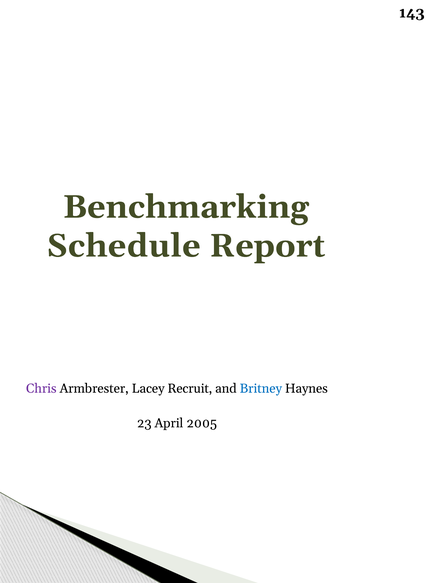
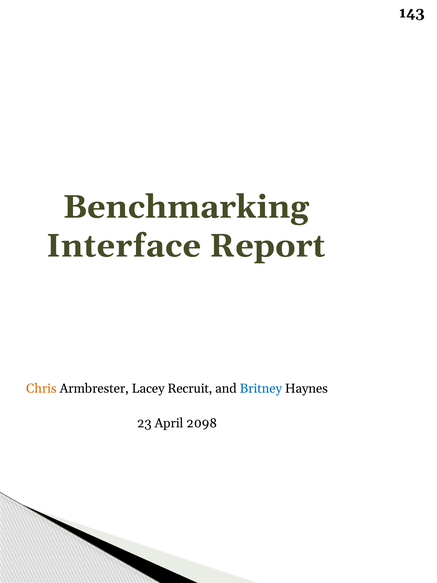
Schedule: Schedule -> Interface
Chris colour: purple -> orange
2005: 2005 -> 2098
